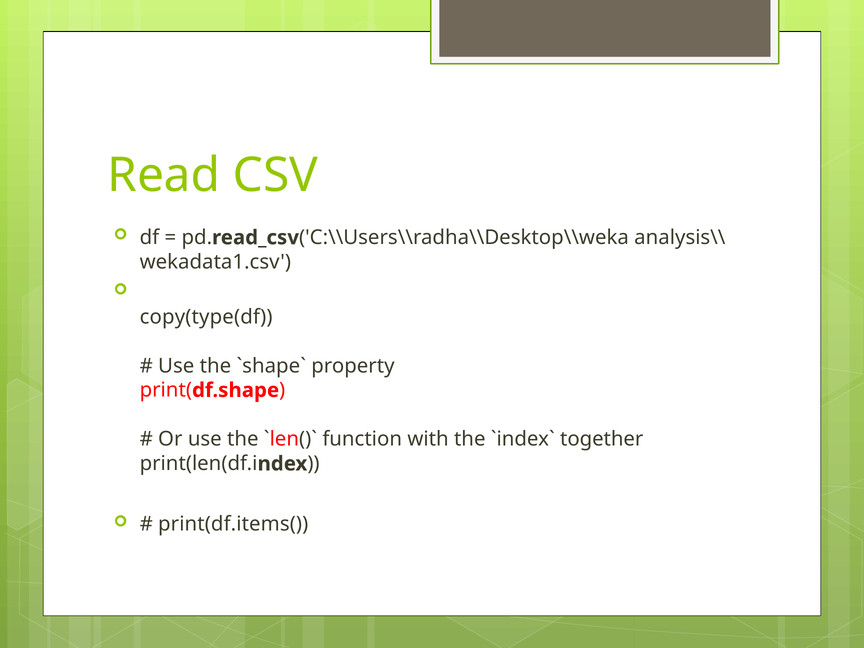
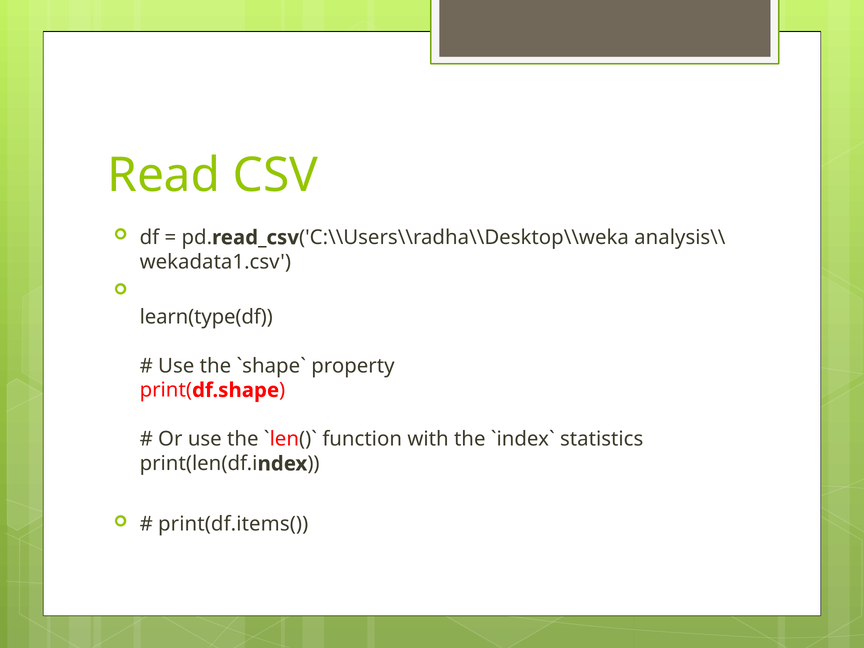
copy(type(df: copy(type(df -> learn(type(df
together: together -> statistics
